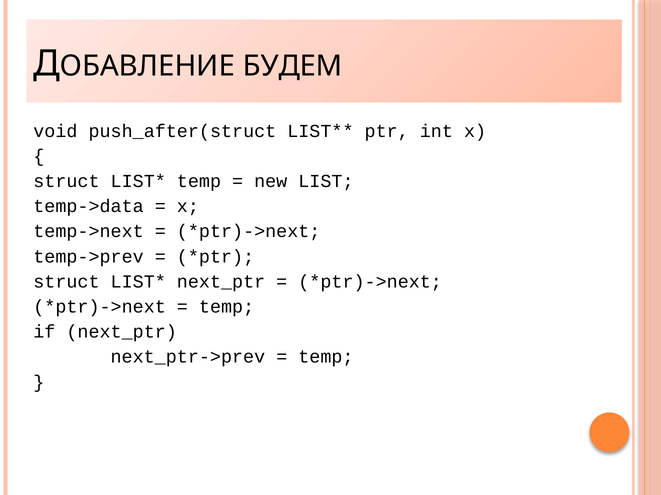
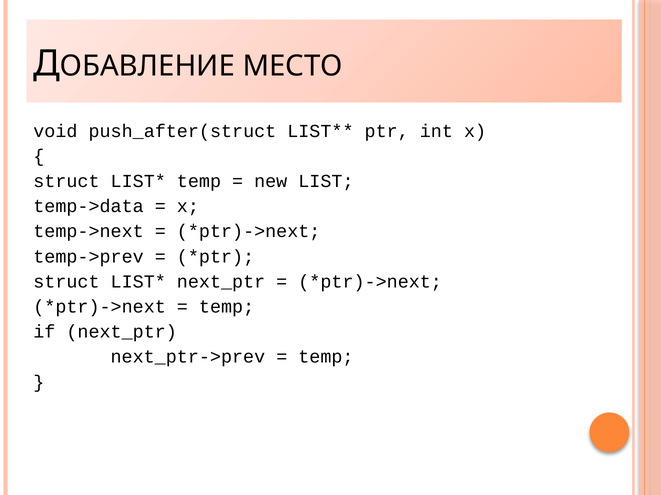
БУДЕМ: БУДЕМ -> МЕСТО
